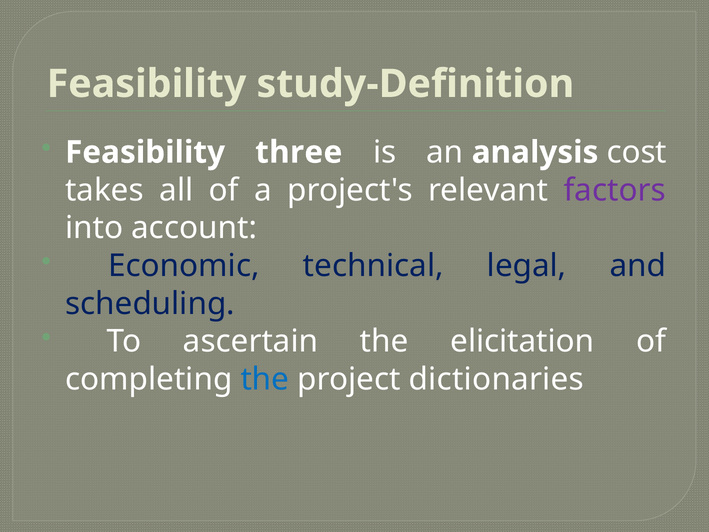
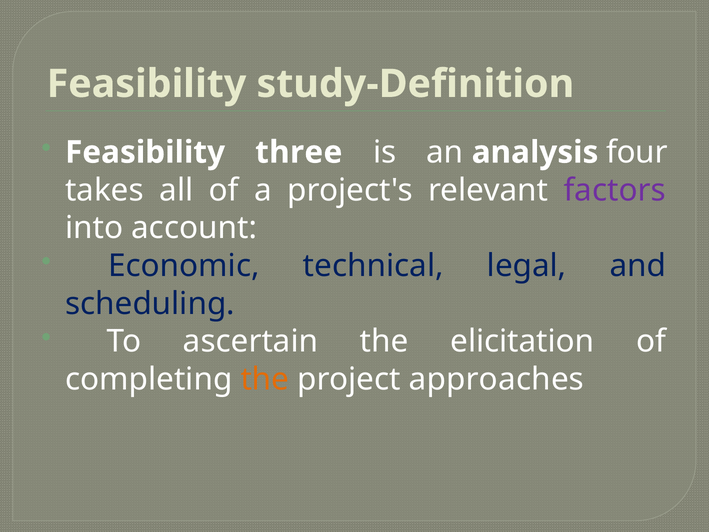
cost: cost -> four
the at (265, 379) colour: blue -> orange
dictionaries: dictionaries -> approaches
